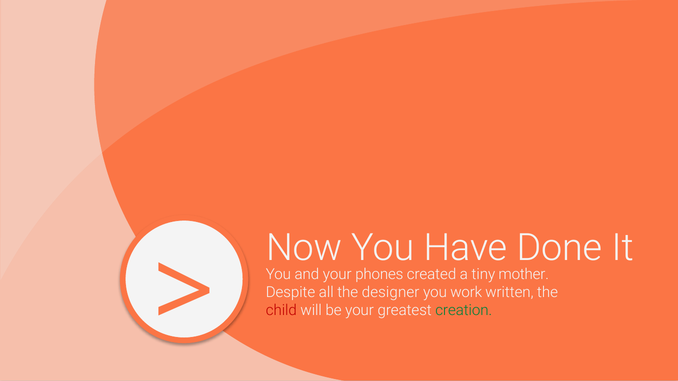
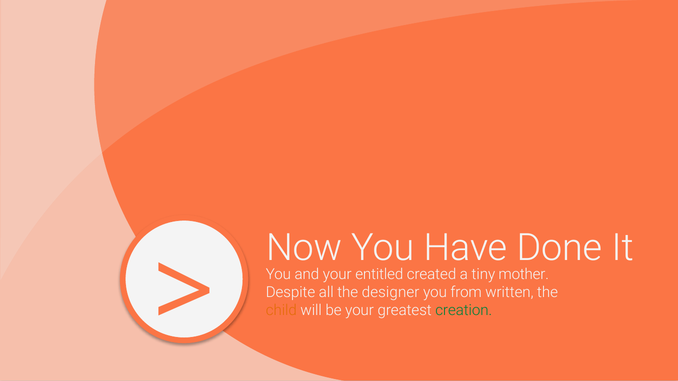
phones: phones -> entitled
work: work -> from
child colour: red -> orange
